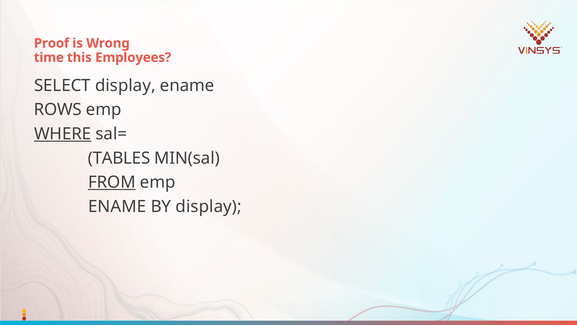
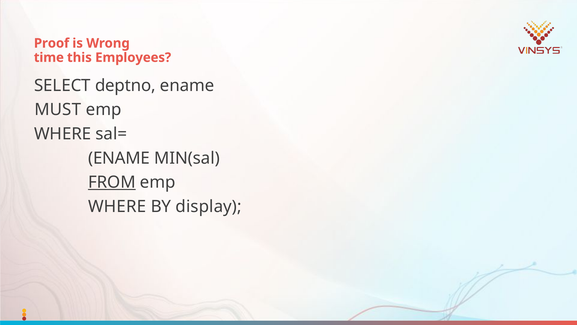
SELECT display: display -> deptno
ROWS: ROWS -> MUST
WHERE at (63, 134) underline: present -> none
TABLES at (119, 158): TABLES -> ENAME
ENAME at (117, 206): ENAME -> WHERE
